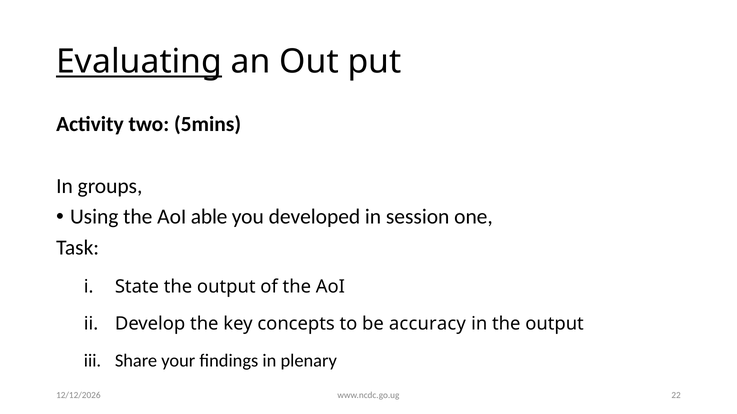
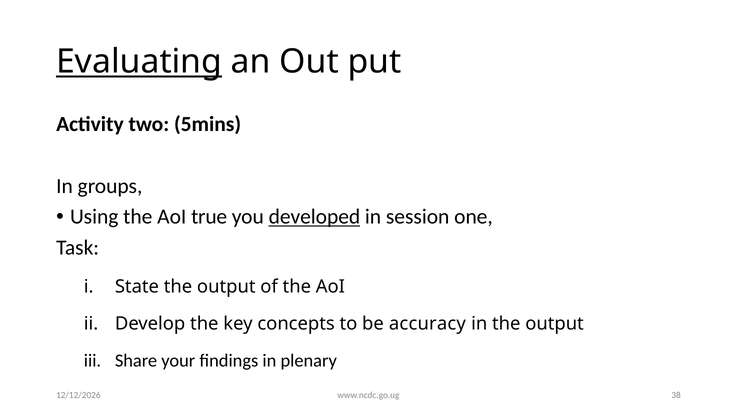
able: able -> true
developed underline: none -> present
22: 22 -> 38
